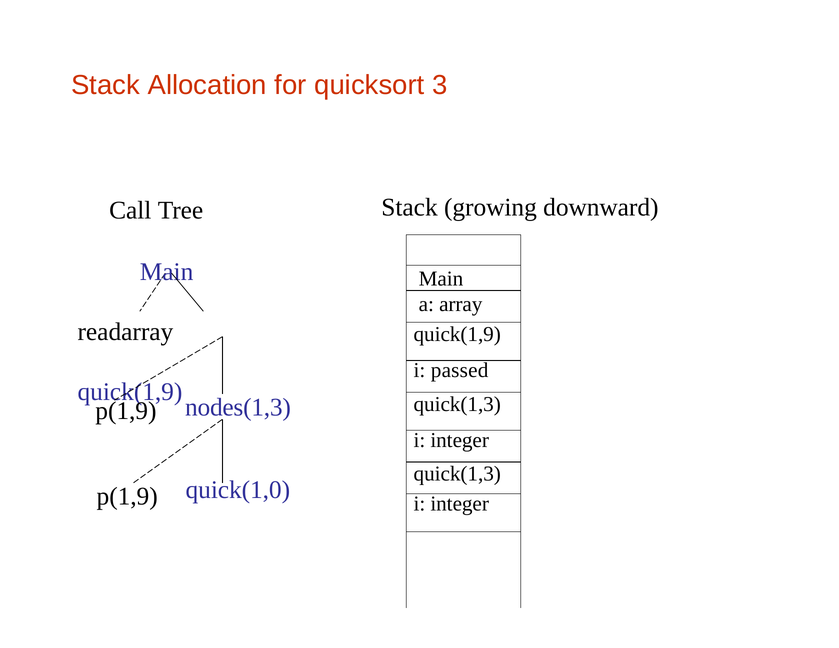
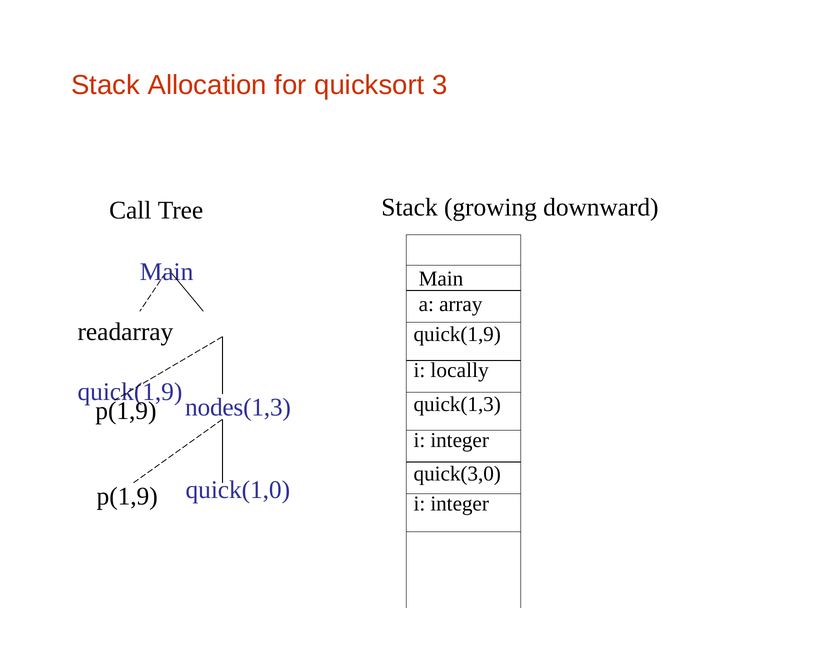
passed: passed -> locally
quick(1,3 at (457, 474): quick(1,3 -> quick(3,0
